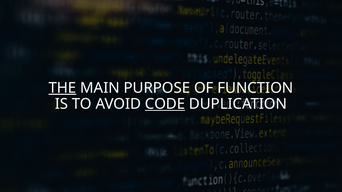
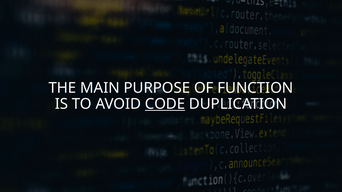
THE underline: present -> none
